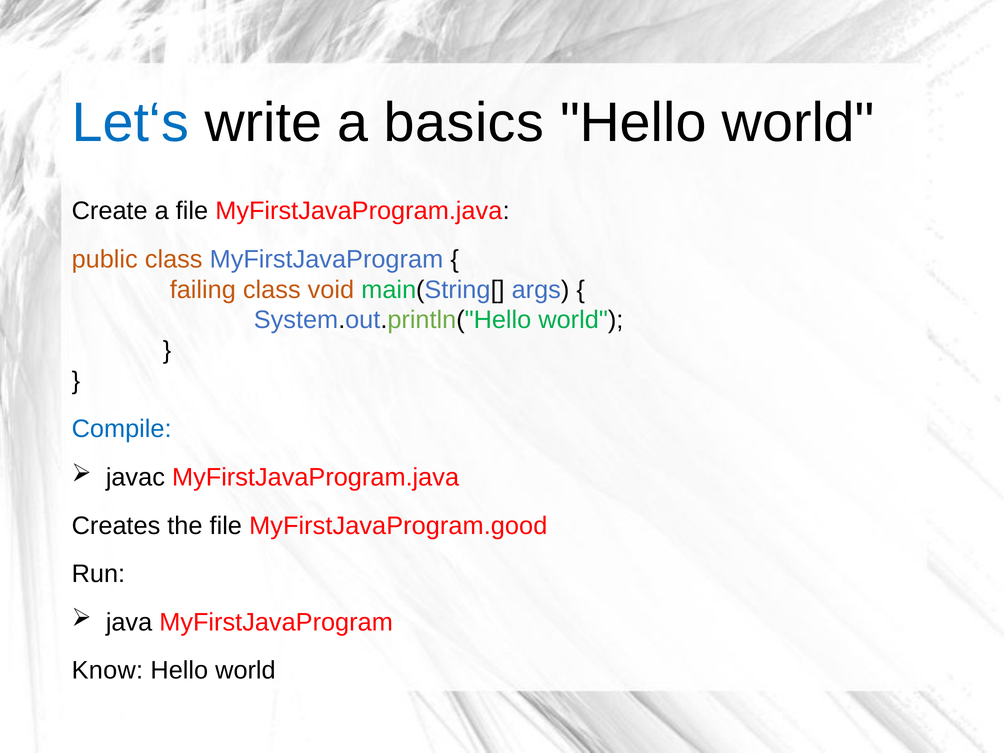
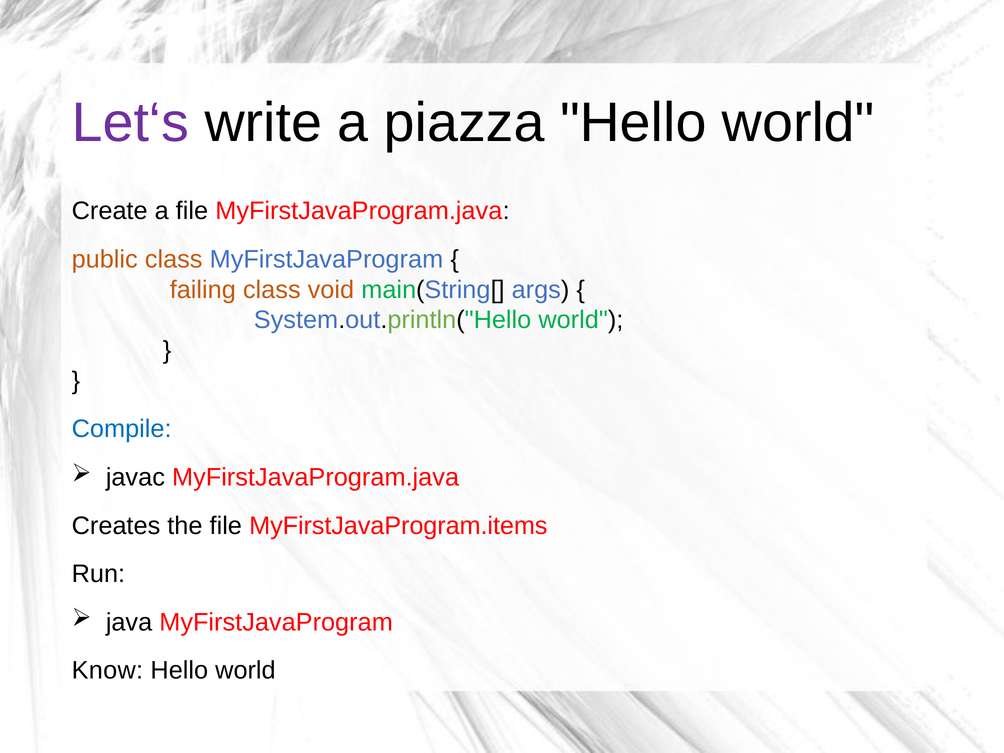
Let‘s colour: blue -> purple
basics: basics -> piazza
MyFirstJavaProgram.good: MyFirstJavaProgram.good -> MyFirstJavaProgram.items
